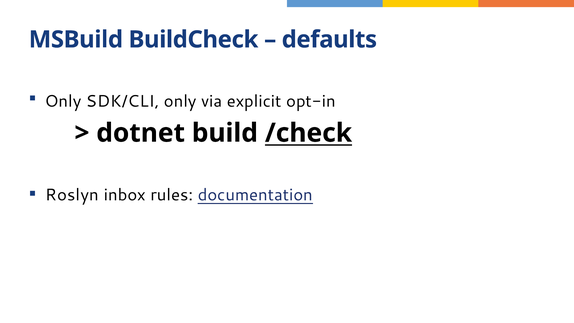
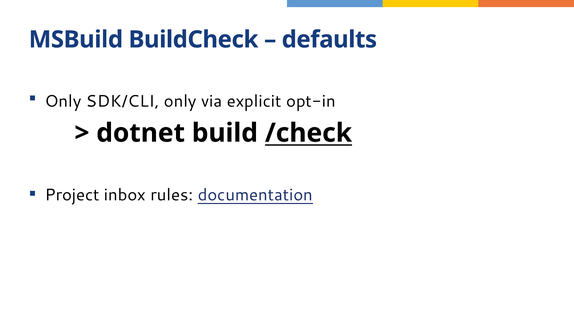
Roslyn: Roslyn -> Project
